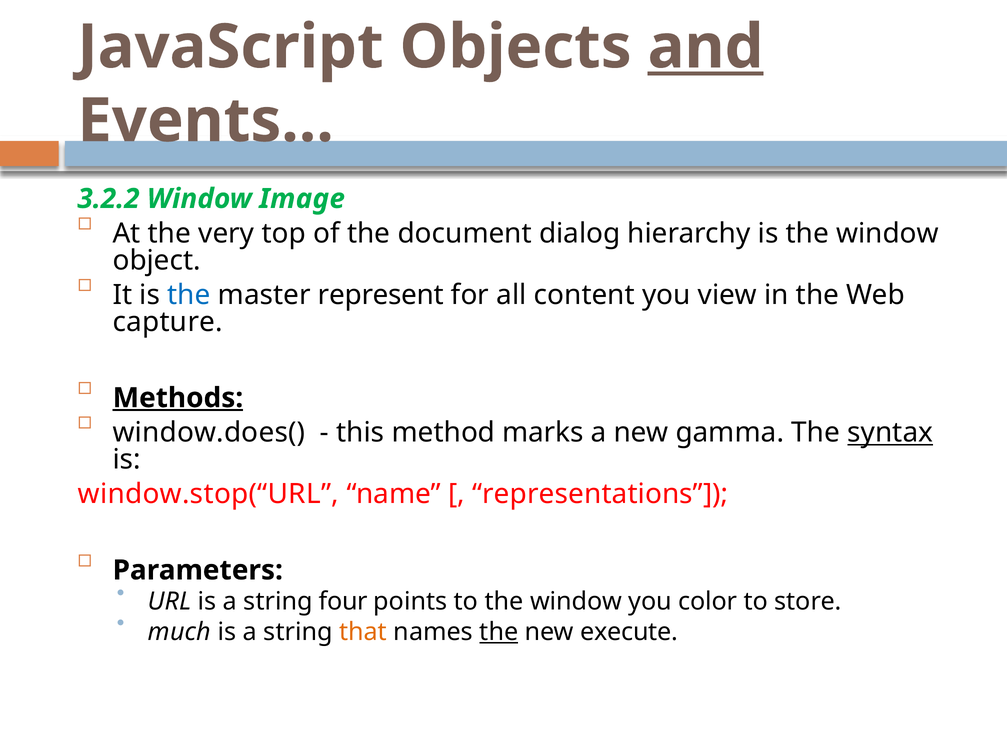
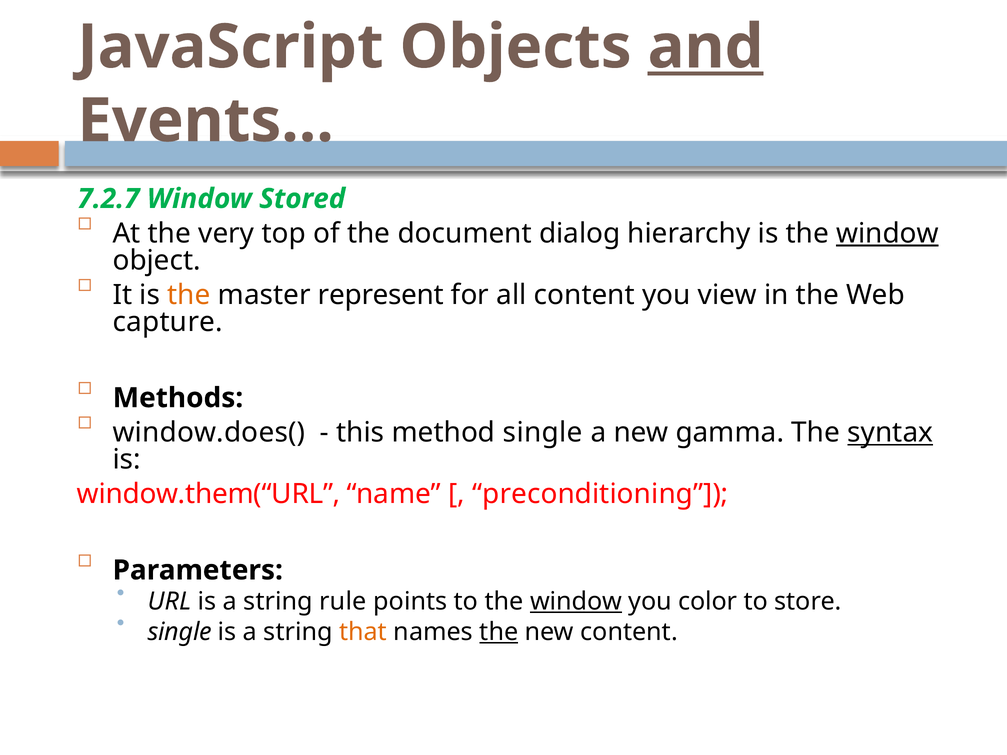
3.2.2: 3.2.2 -> 7.2.7
Image: Image -> Stored
window at (887, 234) underline: none -> present
the at (189, 295) colour: blue -> orange
Methods underline: present -> none
method marks: marks -> single
window.stop(“URL: window.stop(“URL -> window.them(“URL
representations: representations -> preconditioning
four: four -> rule
window at (576, 602) underline: none -> present
much at (179, 632): much -> single
new execute: execute -> content
